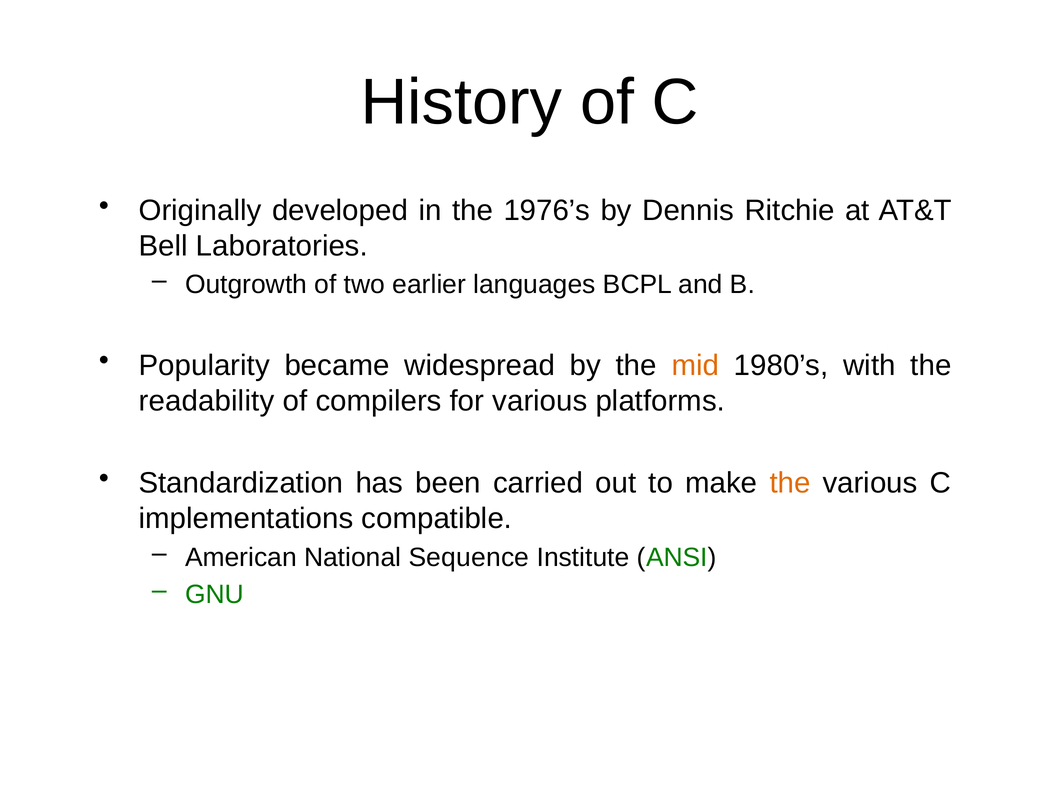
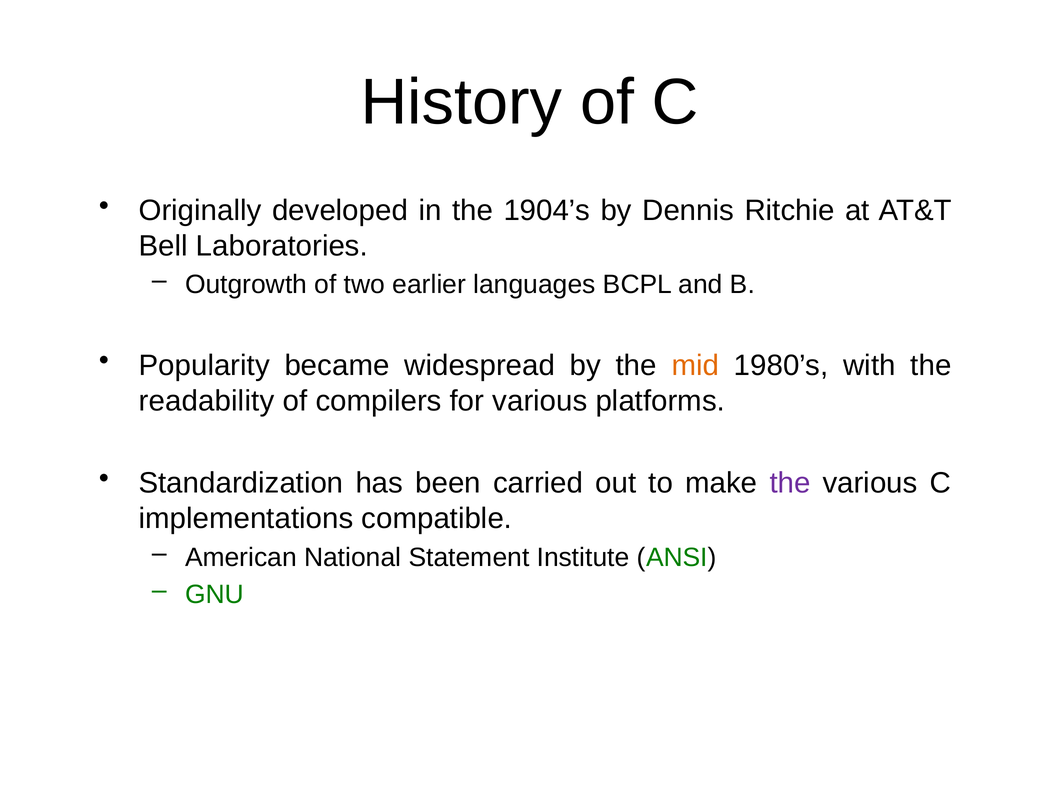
1976’s: 1976’s -> 1904’s
the at (790, 483) colour: orange -> purple
Sequence: Sequence -> Statement
